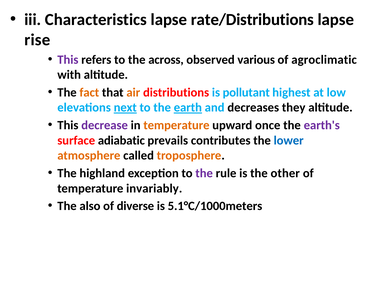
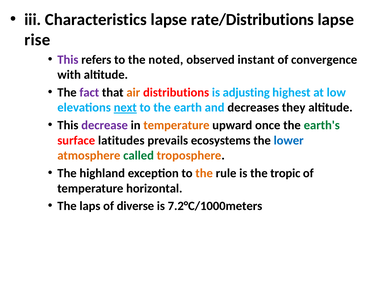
across: across -> noted
various: various -> instant
agroclimatic: agroclimatic -> convergence
fact colour: orange -> purple
pollutant: pollutant -> adjusting
earth underline: present -> none
earth's colour: purple -> green
adiabatic: adiabatic -> latitudes
contributes: contributes -> ecosystems
called colour: black -> green
the at (204, 173) colour: purple -> orange
other: other -> tropic
invariably: invariably -> horizontal
also: also -> laps
5.1°C/1000meters: 5.1°C/1000meters -> 7.2°C/1000meters
